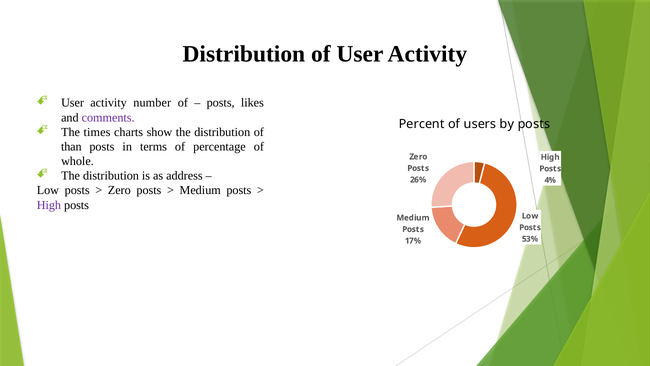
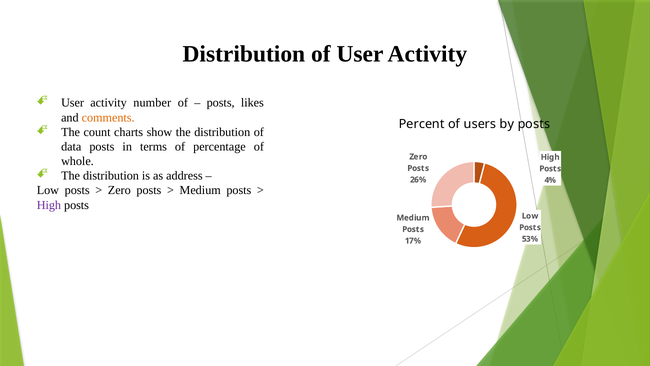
comments colour: purple -> orange
times: times -> count
than: than -> data
